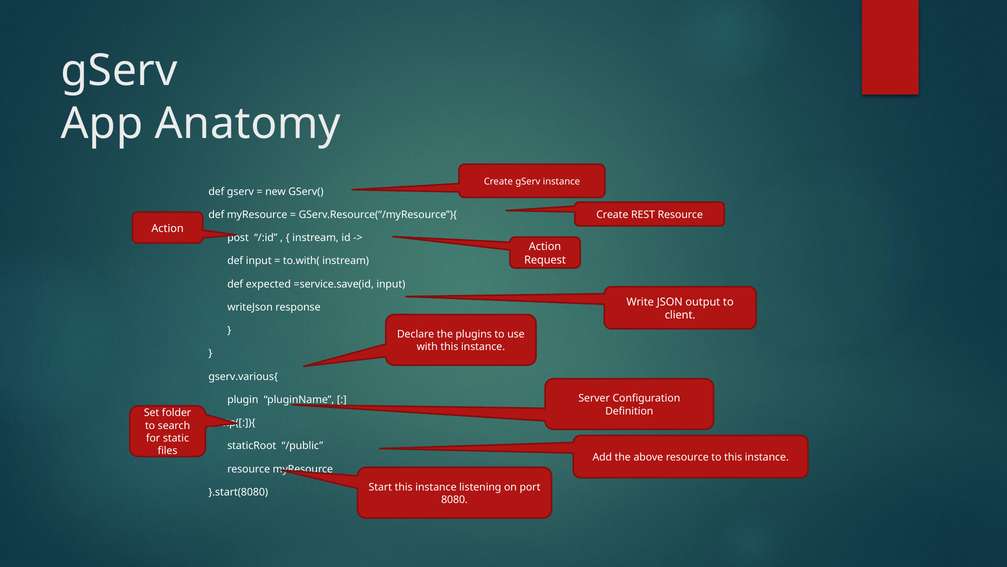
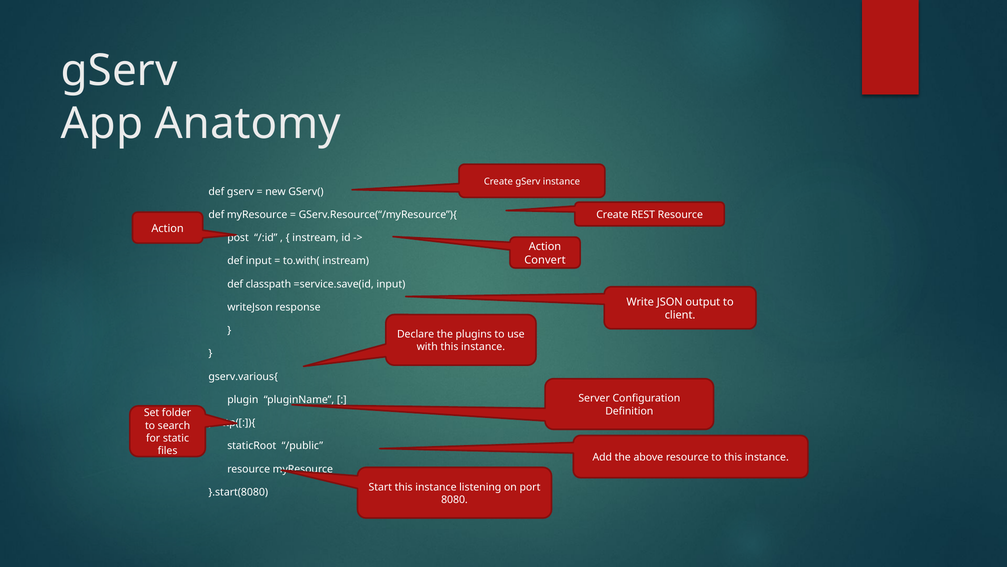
Request: Request -> Convert
expected: expected -> classpath
